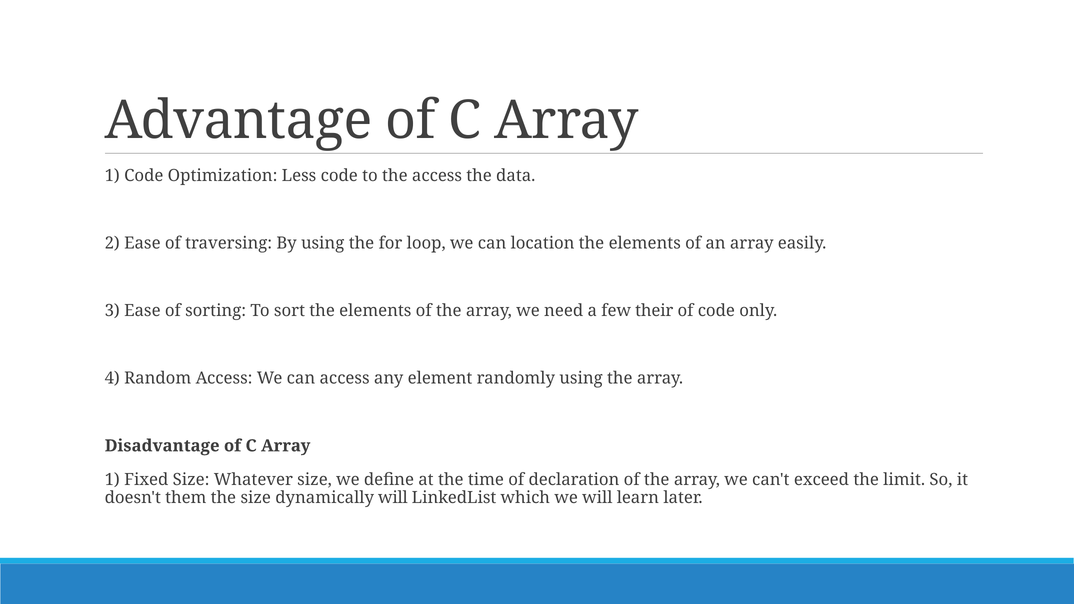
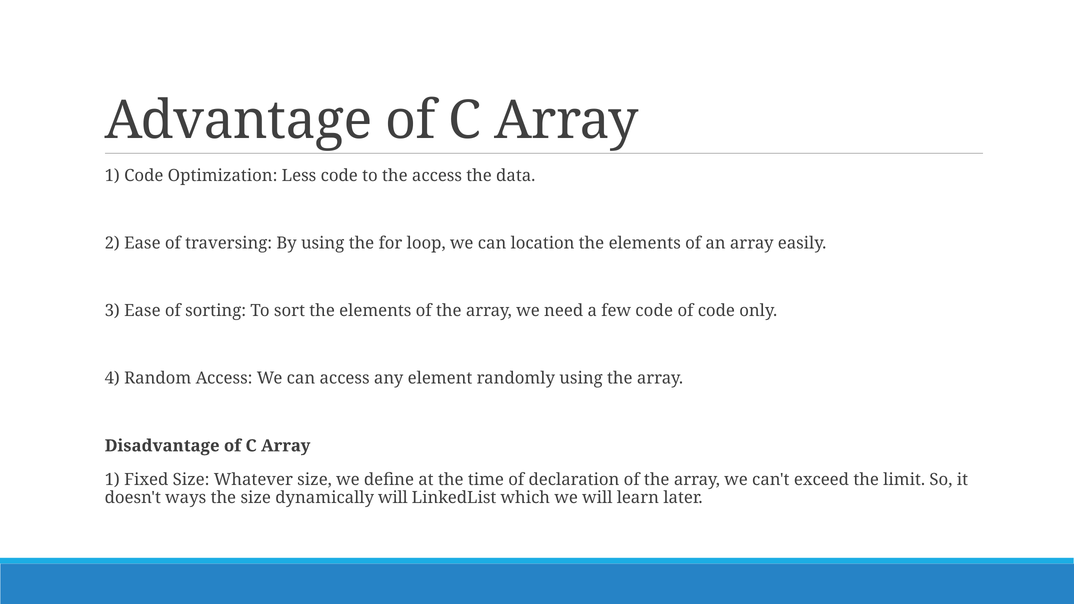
few their: their -> code
them: them -> ways
